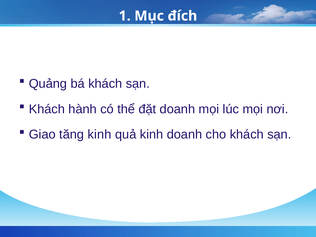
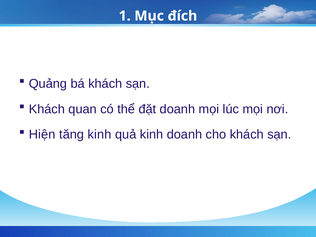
hành: hành -> quan
Giao: Giao -> Hiện
